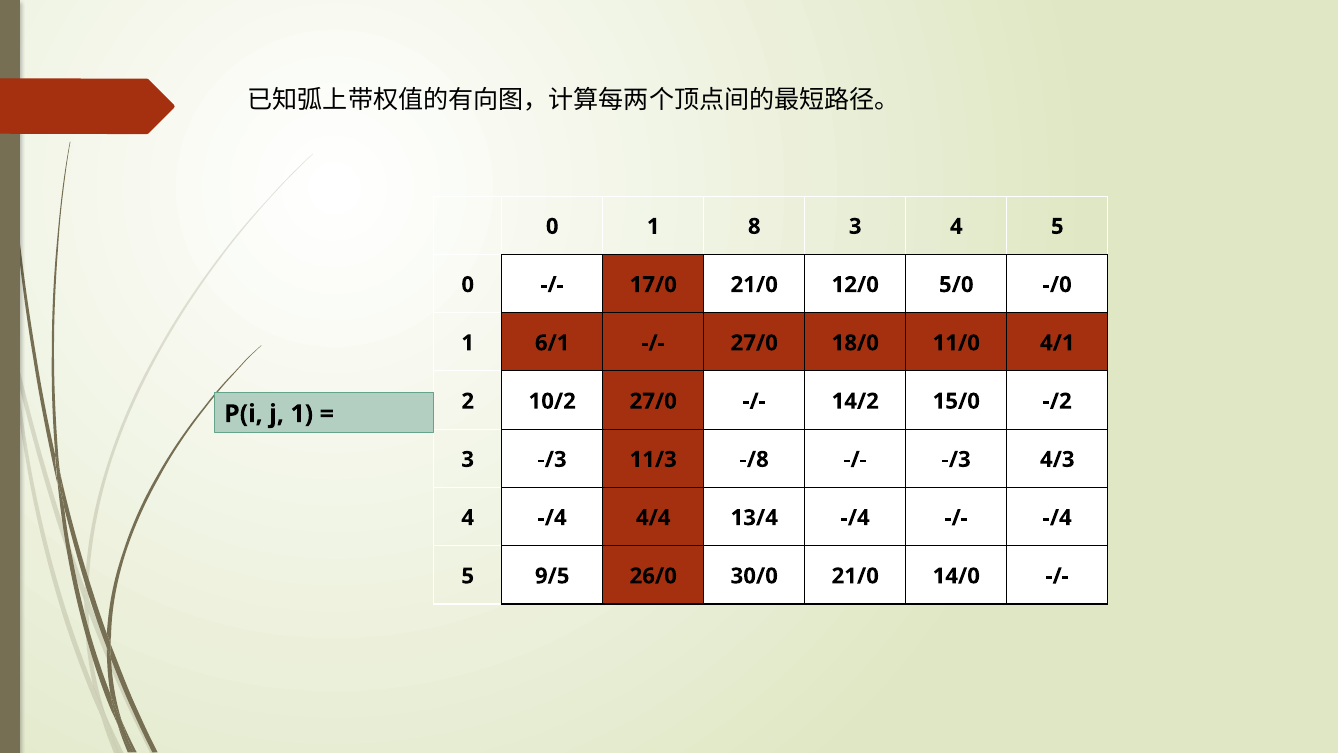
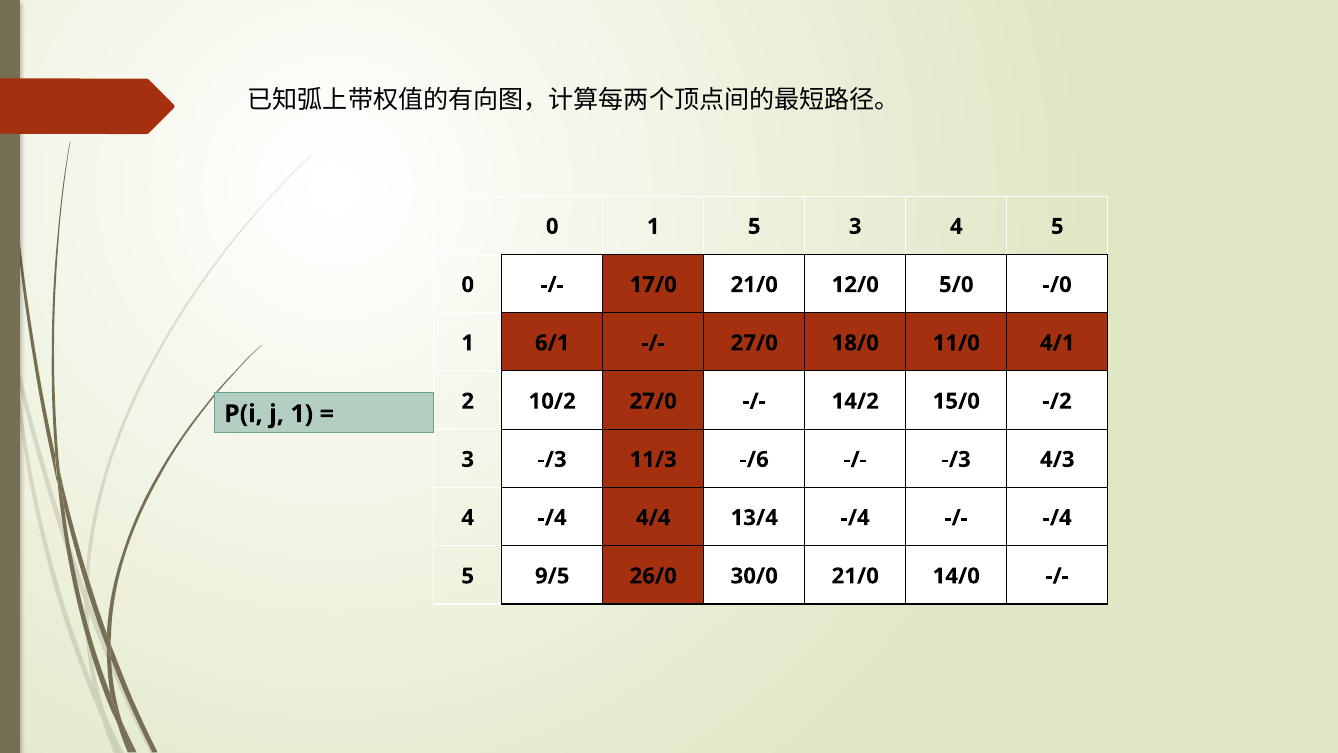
1 8: 8 -> 5
-/8: -/8 -> -/6
